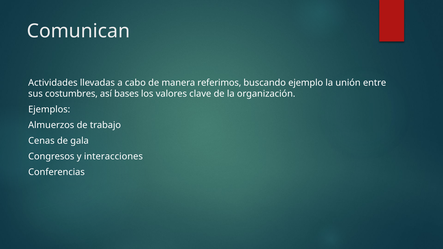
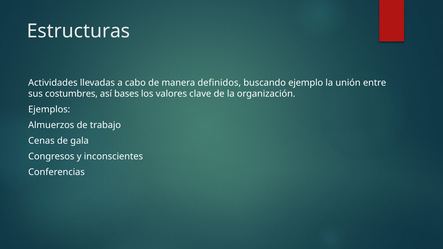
Comunican: Comunican -> Estructuras
referimos: referimos -> definidos
interacciones: interacciones -> inconscientes
